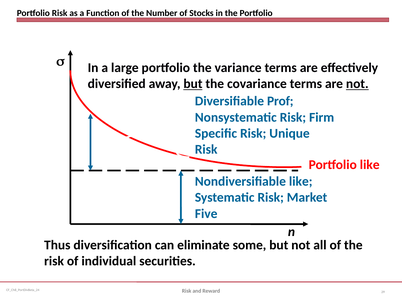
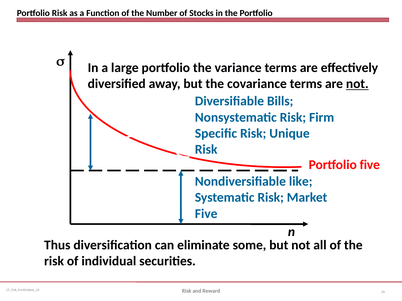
but at (193, 84) underline: present -> none
Prof: Prof -> Bills
Portfolio like: like -> five
